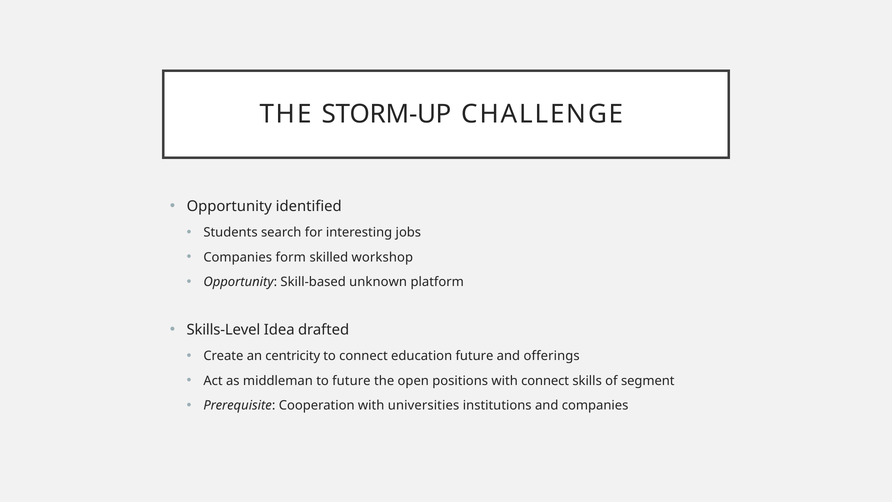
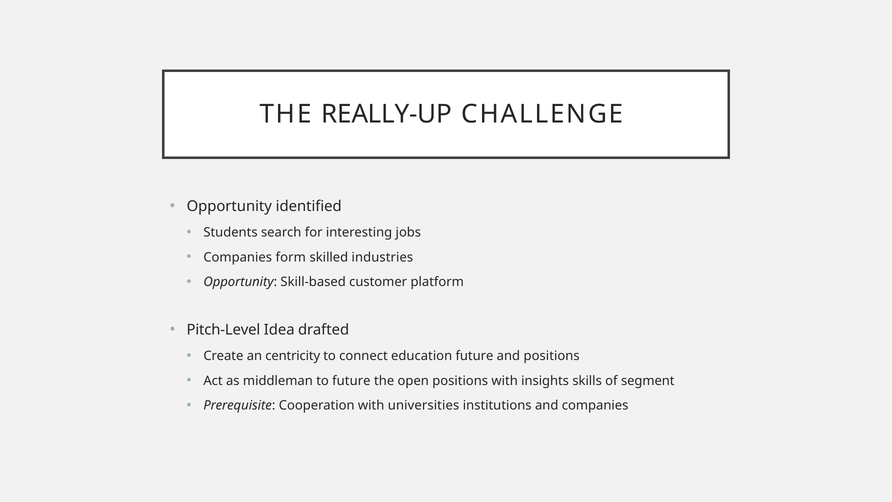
STORM-UP: STORM-UP -> REALLY-UP
workshop: workshop -> industries
unknown: unknown -> customer
Skills-Level: Skills-Level -> Pitch-Level
and offerings: offerings -> positions
with connect: connect -> insights
